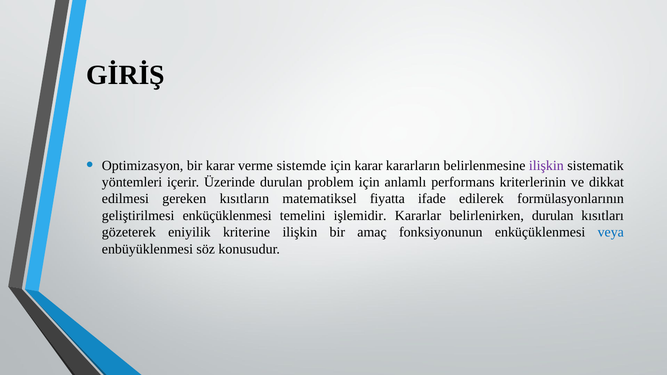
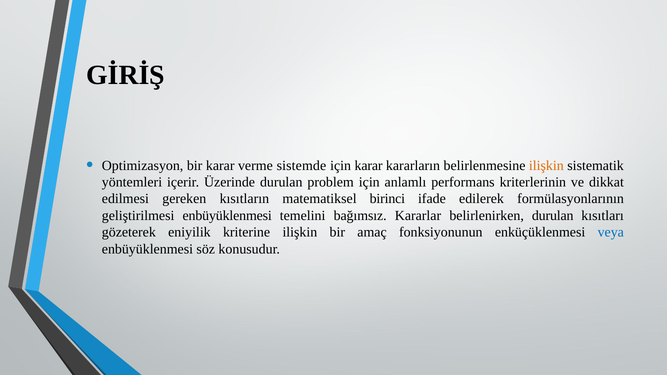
ilişkin at (546, 166) colour: purple -> orange
fiyatta: fiyatta -> birinci
geliştirilmesi enküçüklenmesi: enküçüklenmesi -> enbüyüklenmesi
işlemidir: işlemidir -> bağımsız
